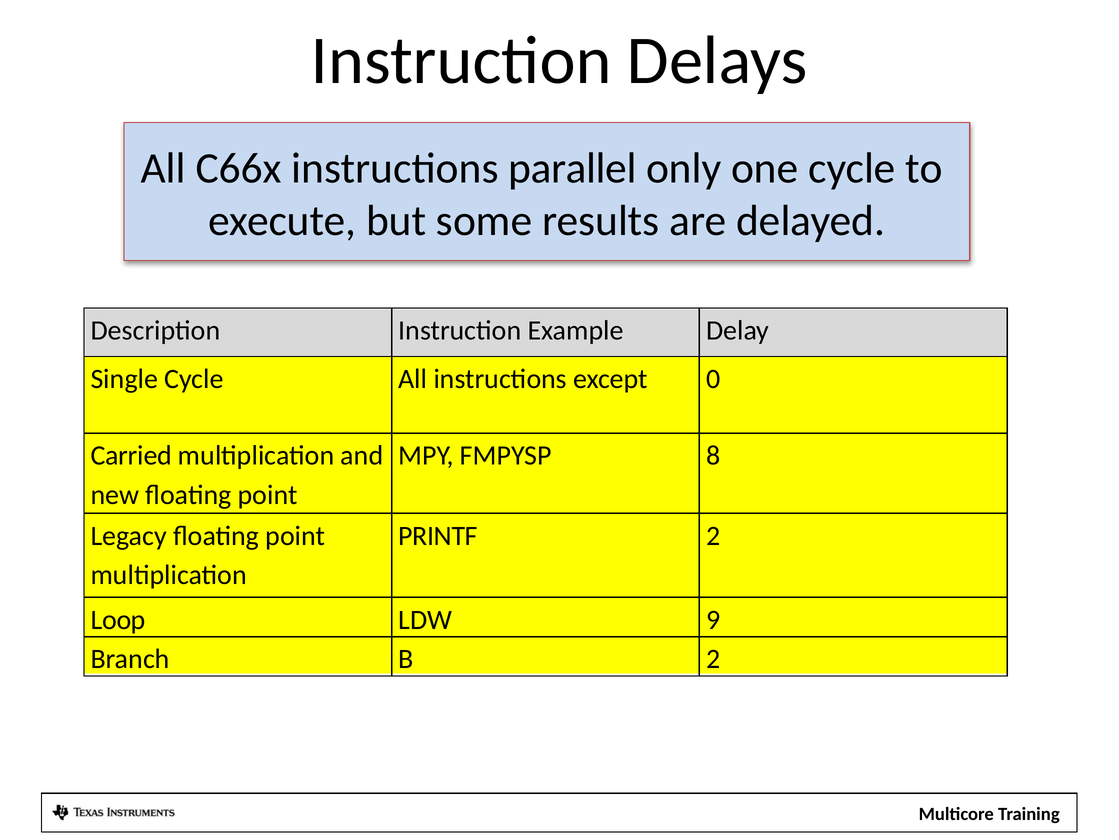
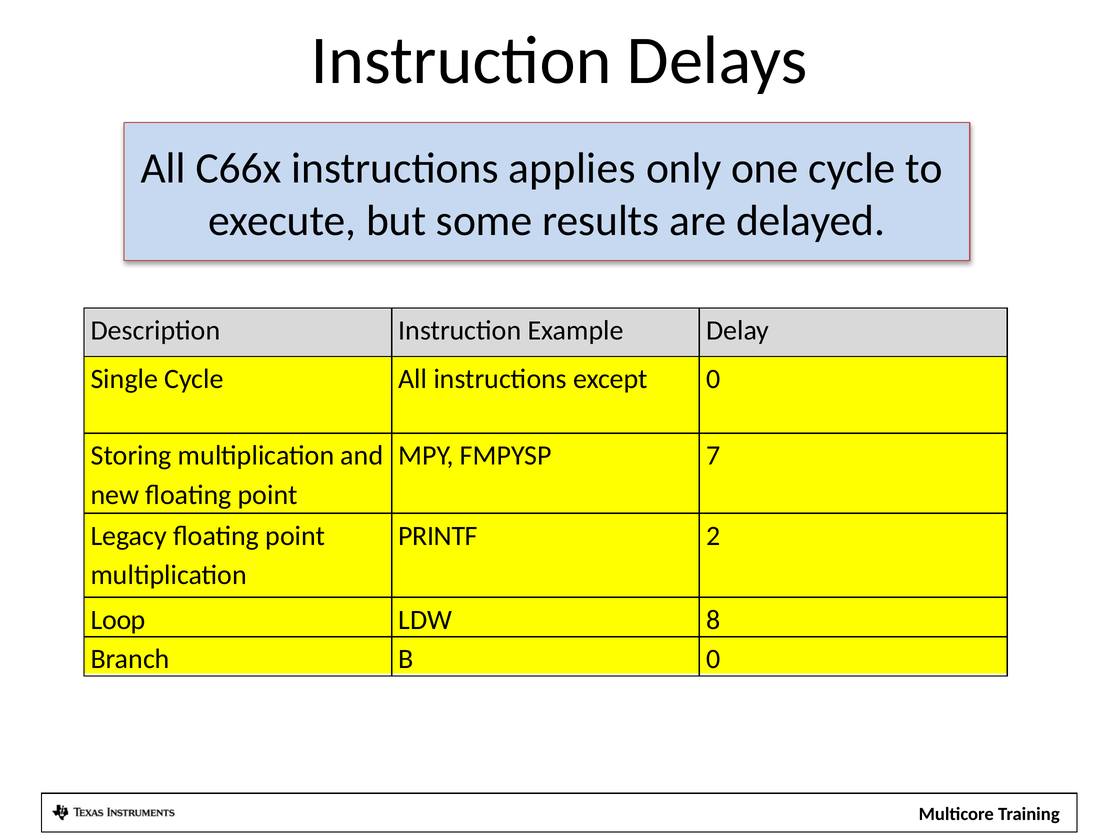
parallel: parallel -> applies
Carried: Carried -> Storing
8: 8 -> 7
9: 9 -> 8
B 2: 2 -> 0
